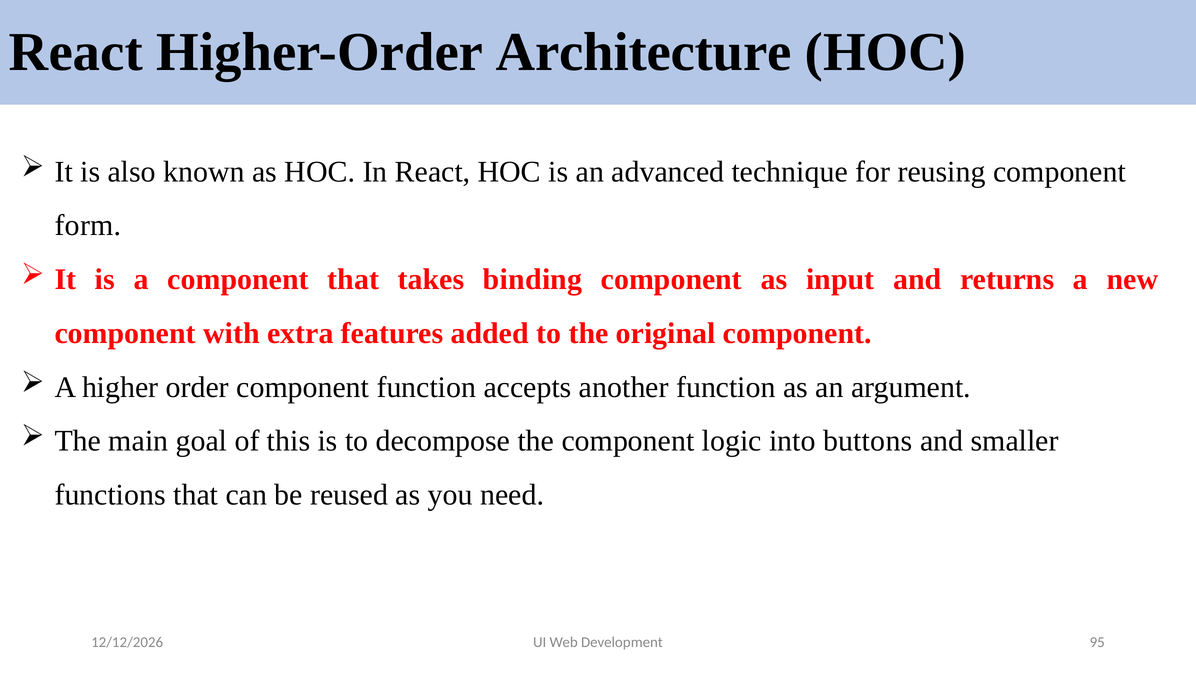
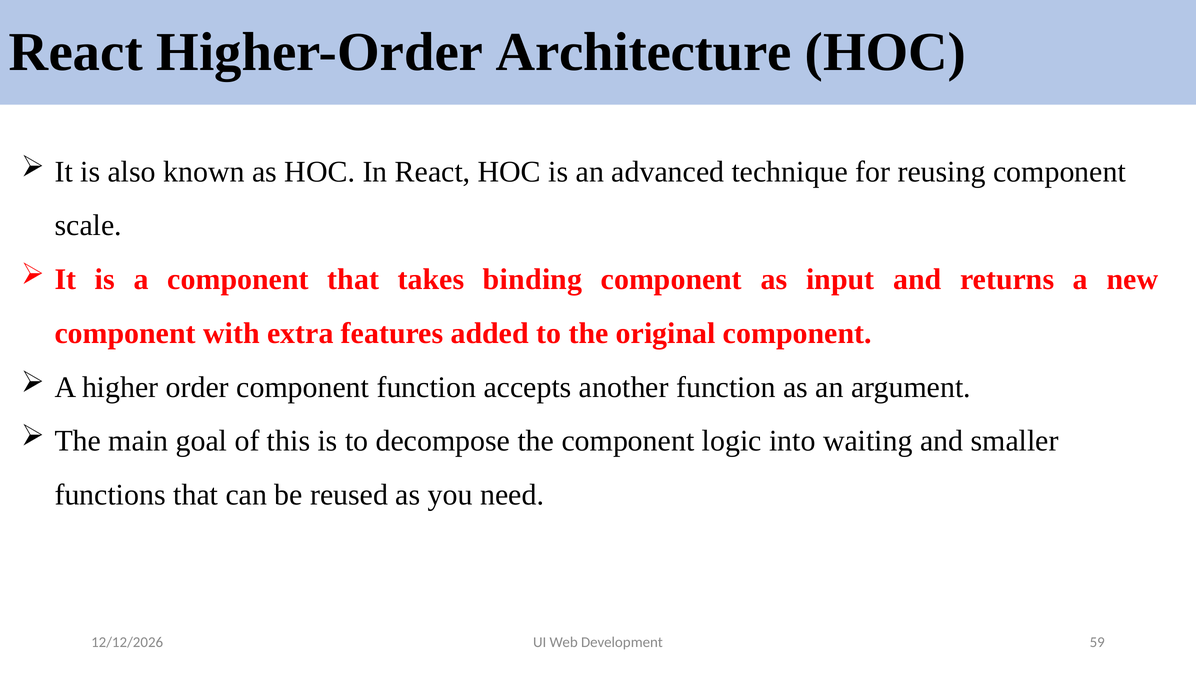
form: form -> scale
buttons: buttons -> waiting
95: 95 -> 59
